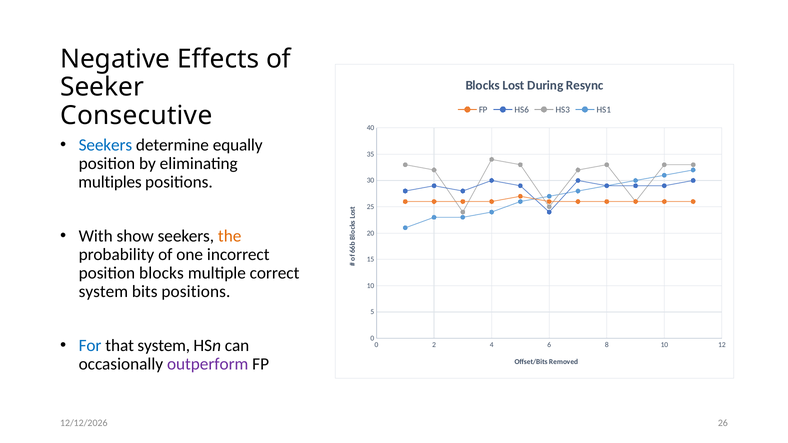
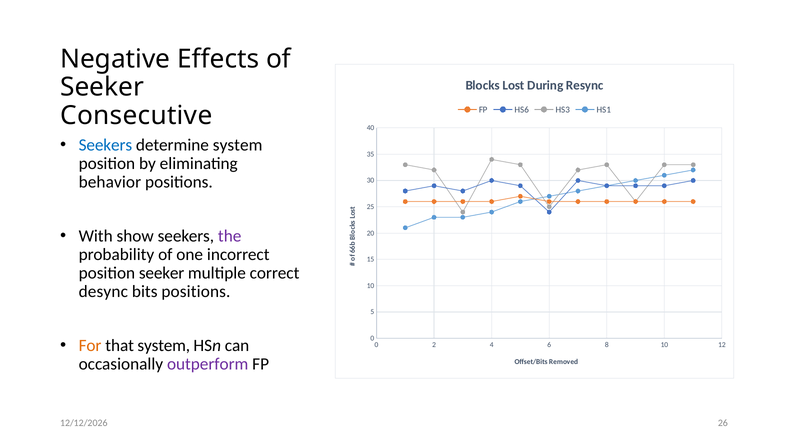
determine equally: equally -> system
multiples: multiples -> behavior
the colour: orange -> purple
position blocks: blocks -> seeker
system at (103, 292): system -> desync
For colour: blue -> orange
